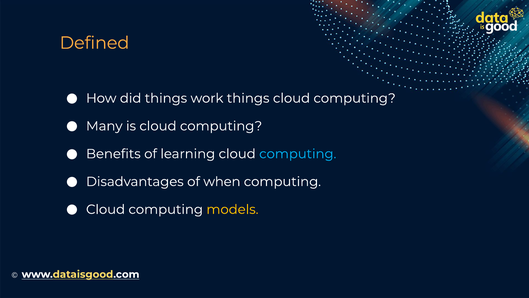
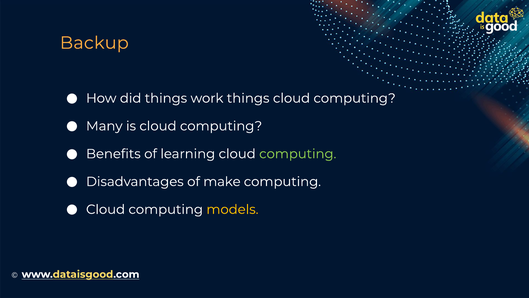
Defined: Defined -> Backup
computing at (298, 154) colour: light blue -> light green
when: when -> make
